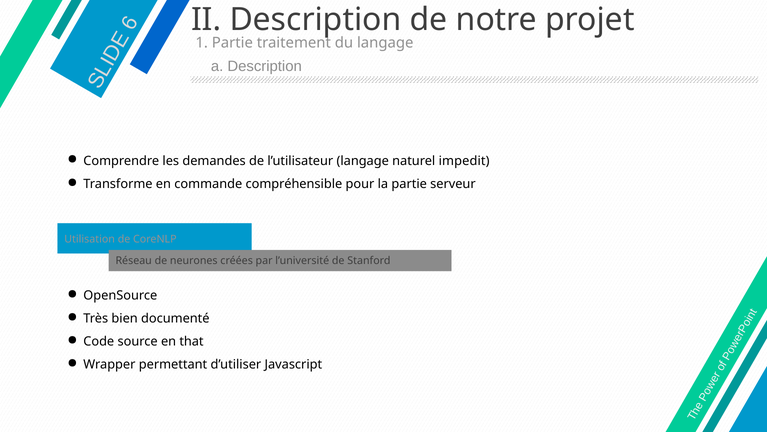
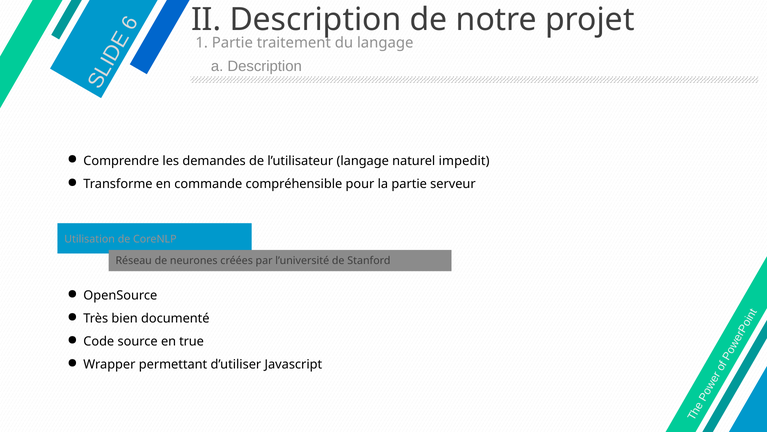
that: that -> true
